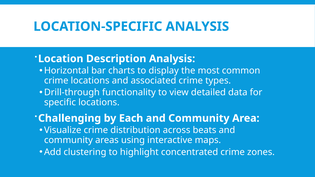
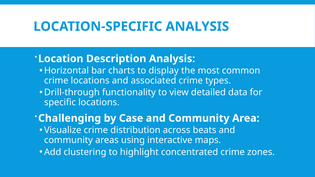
Each: Each -> Case
